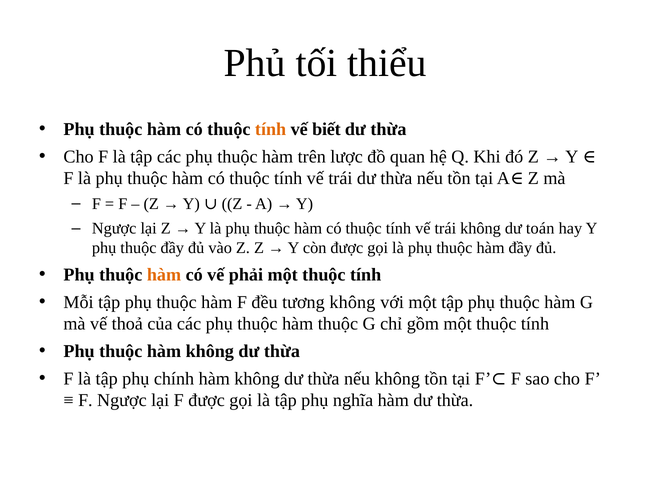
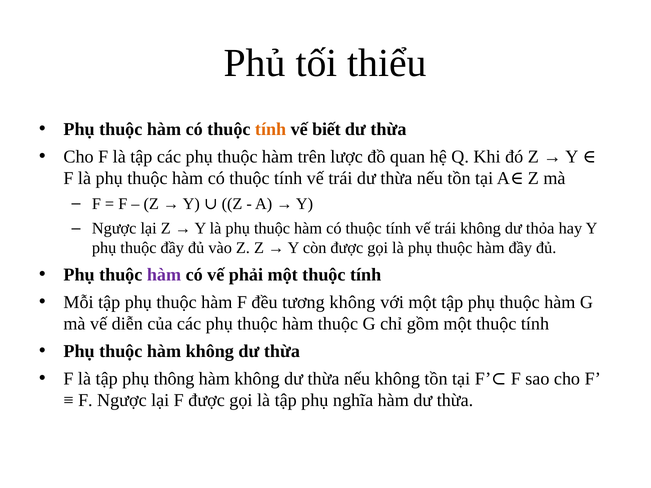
toán: toán -> thỏa
hàm at (164, 275) colour: orange -> purple
thoả: thoả -> diễn
chính: chính -> thông
